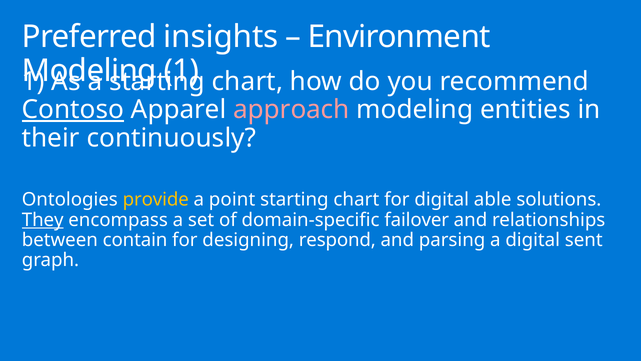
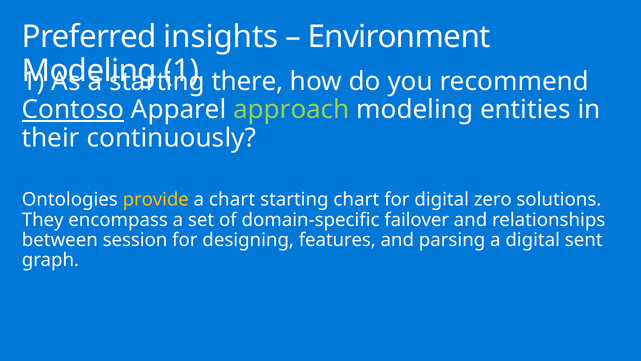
chart at (247, 81): chart -> there
approach colour: pink -> light green
a point: point -> chart
able: able -> zero
They underline: present -> none
contain: contain -> session
respond: respond -> features
